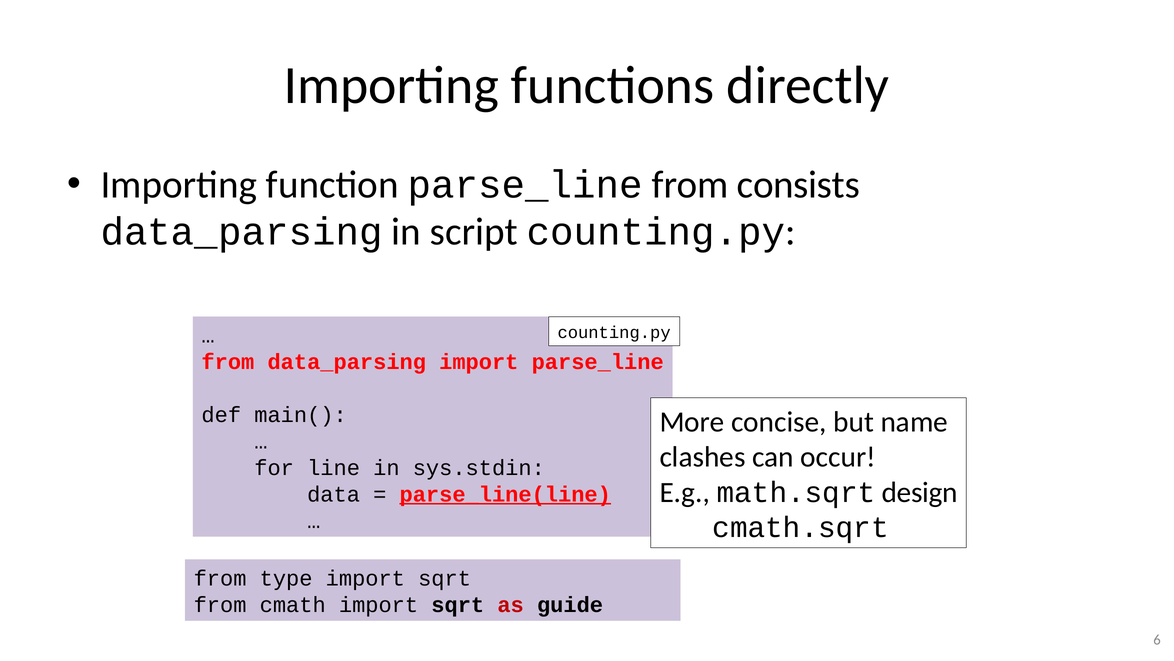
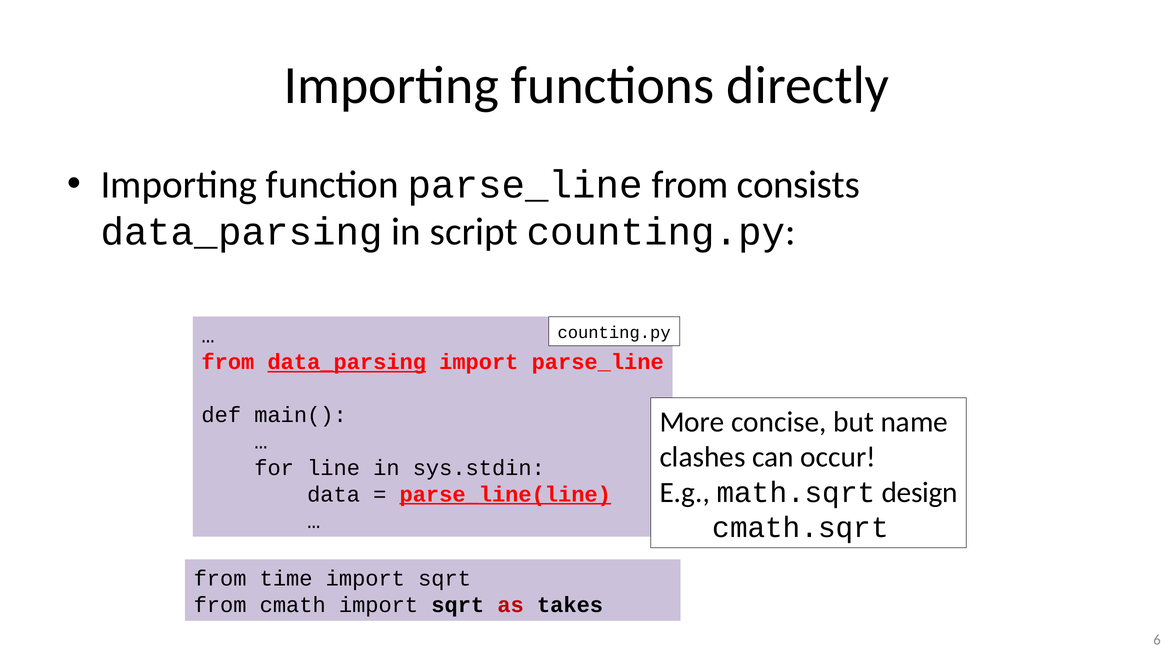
data_parsing at (347, 362) underline: none -> present
type: type -> time
guide: guide -> takes
